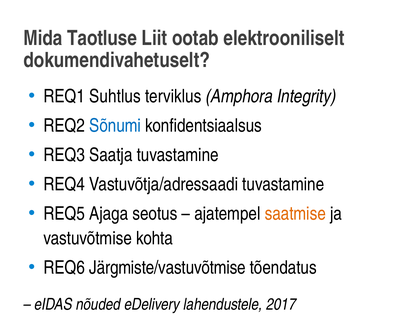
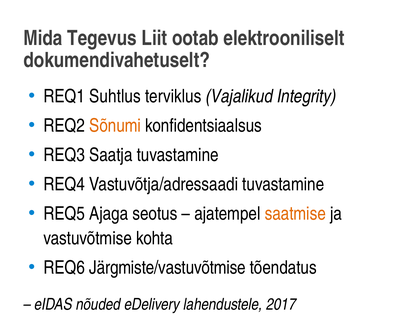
Taotluse: Taotluse -> Tegevus
Amphora: Amphora -> Vajalikud
Sõnumi colour: blue -> orange
